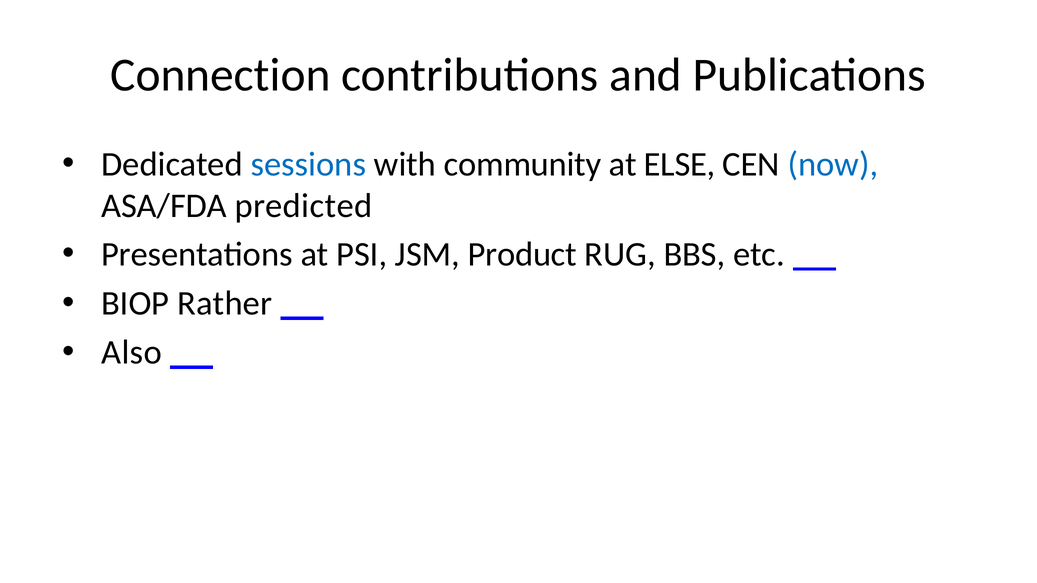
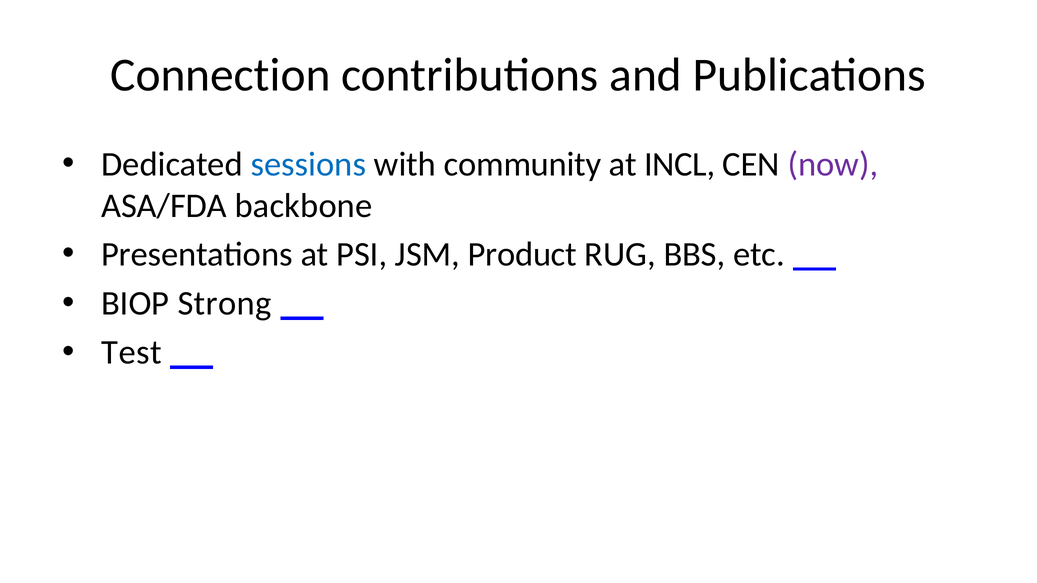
ELSE: ELSE -> INCL
now colour: blue -> purple
predicted: predicted -> backbone
Rather: Rather -> Strong
Also: Also -> Test
